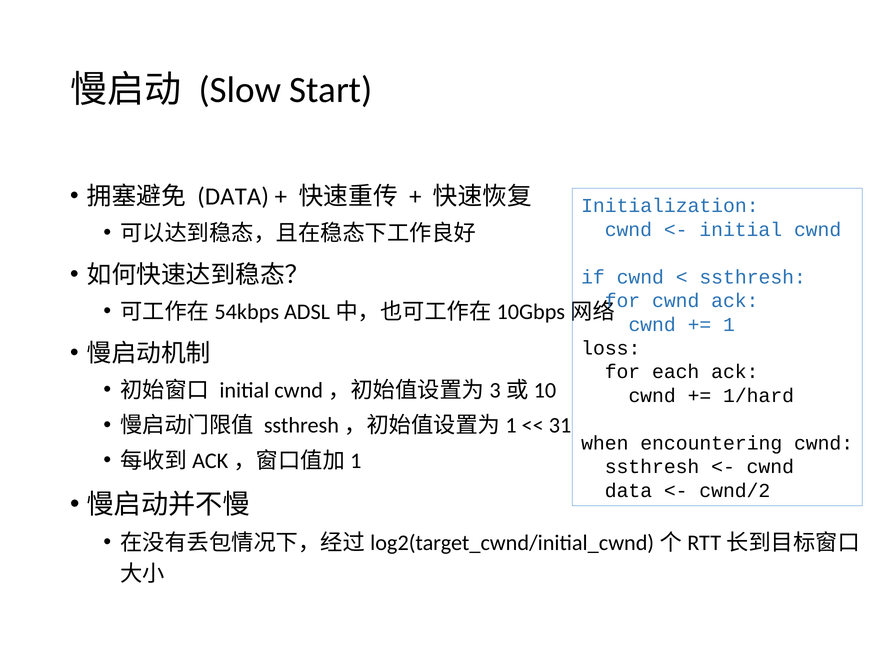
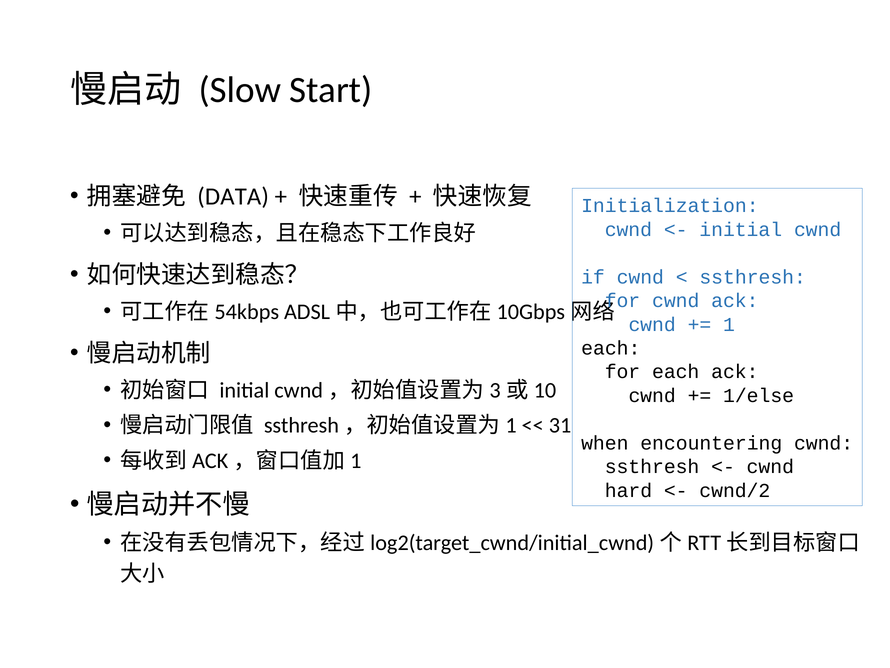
loss at (611, 348): loss -> each
1/hard: 1/hard -> 1/else
data at (628, 490): data -> hard
